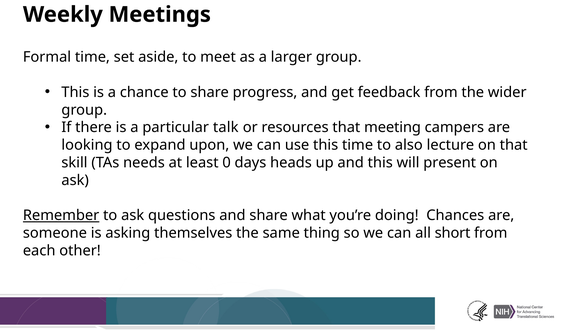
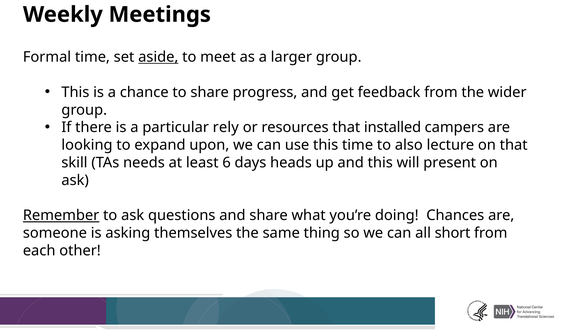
aside underline: none -> present
talk: talk -> rely
meeting: meeting -> installed
0: 0 -> 6
